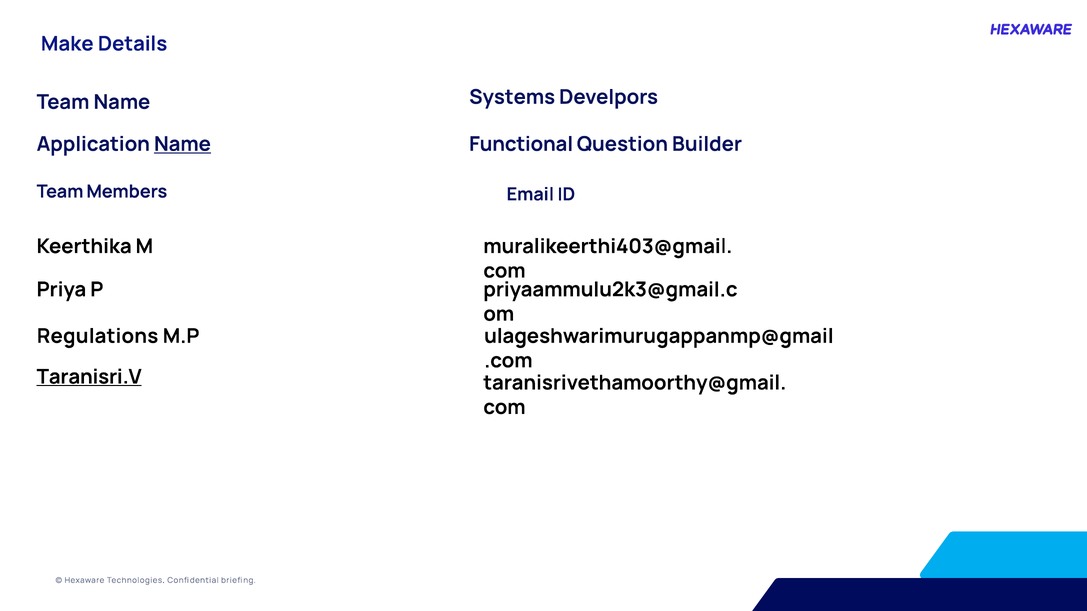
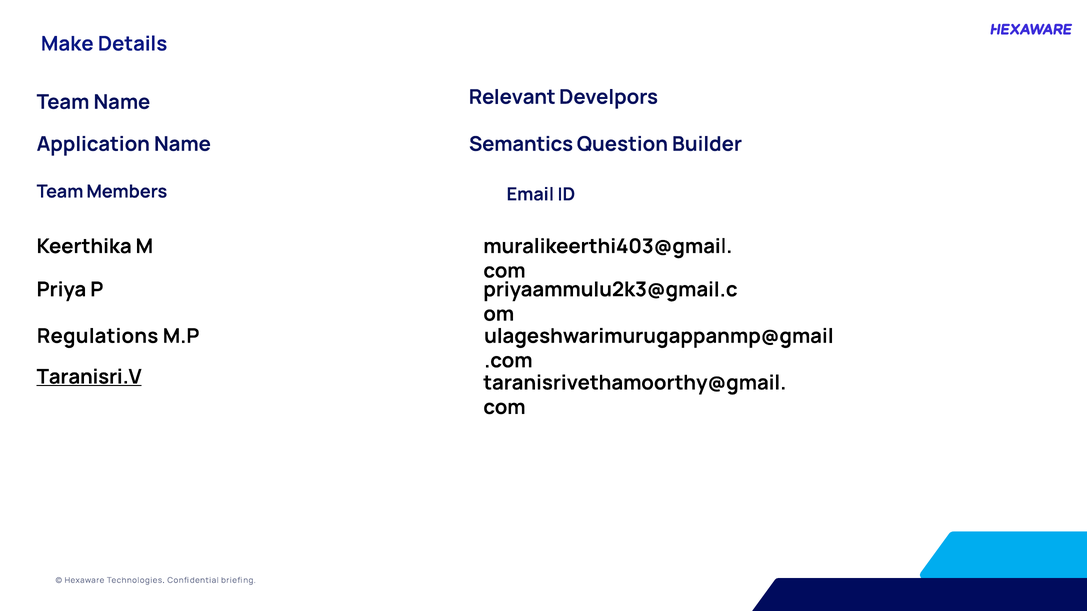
Systems: Systems -> Relevant
Name at (182, 144) underline: present -> none
Functional: Functional -> Semantics
